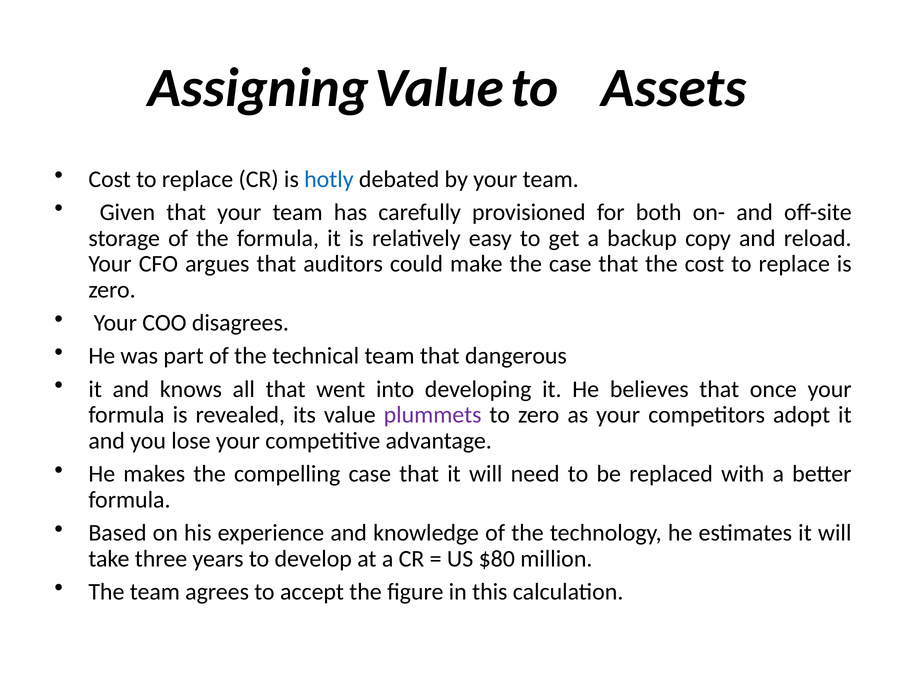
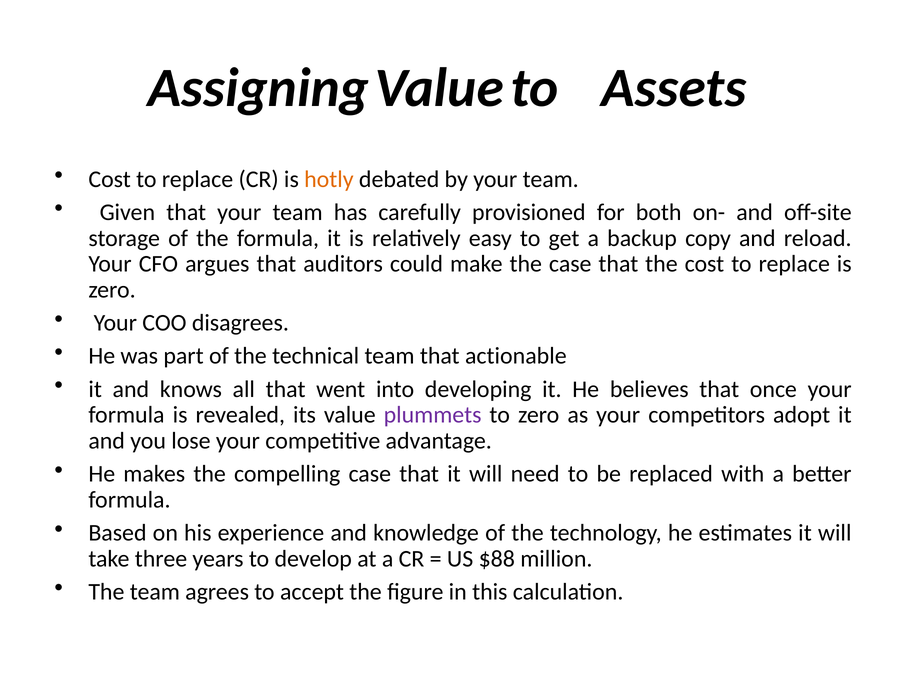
hotly colour: blue -> orange
dangerous: dangerous -> actionable
$80: $80 -> $88
